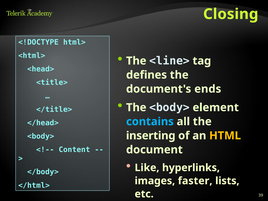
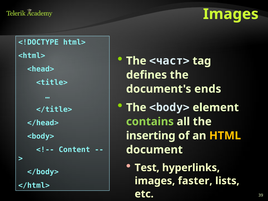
Closing at (231, 14): Closing -> Images
<line>: <line> -> <част>
contains colour: light blue -> light green
Like: Like -> Test
